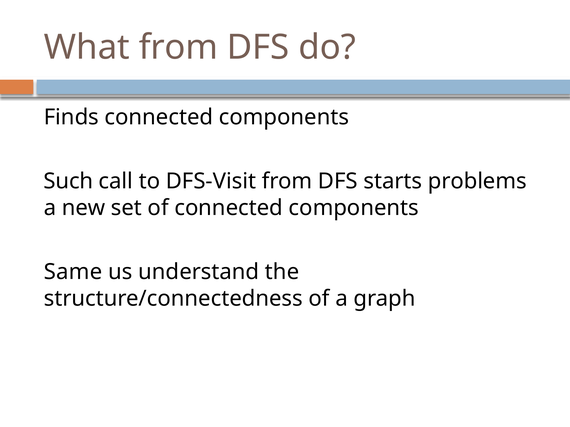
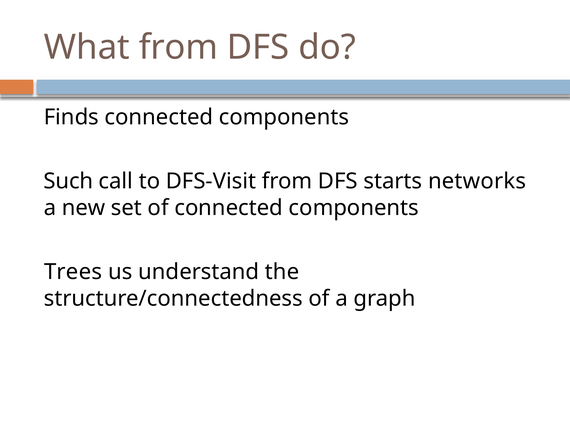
problems: problems -> networks
Same: Same -> Trees
